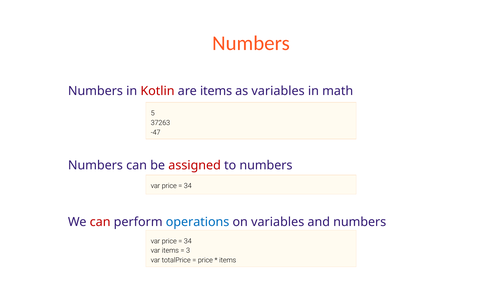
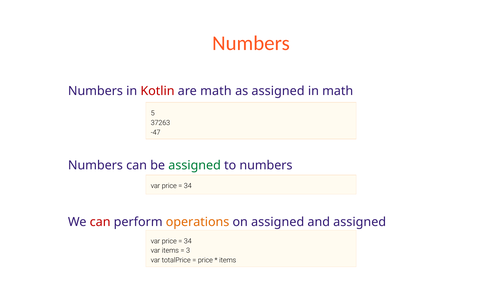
are items: items -> math
as variables: variables -> assigned
assigned at (195, 166) colour: red -> green
operations colour: blue -> orange
on variables: variables -> assigned
and numbers: numbers -> assigned
